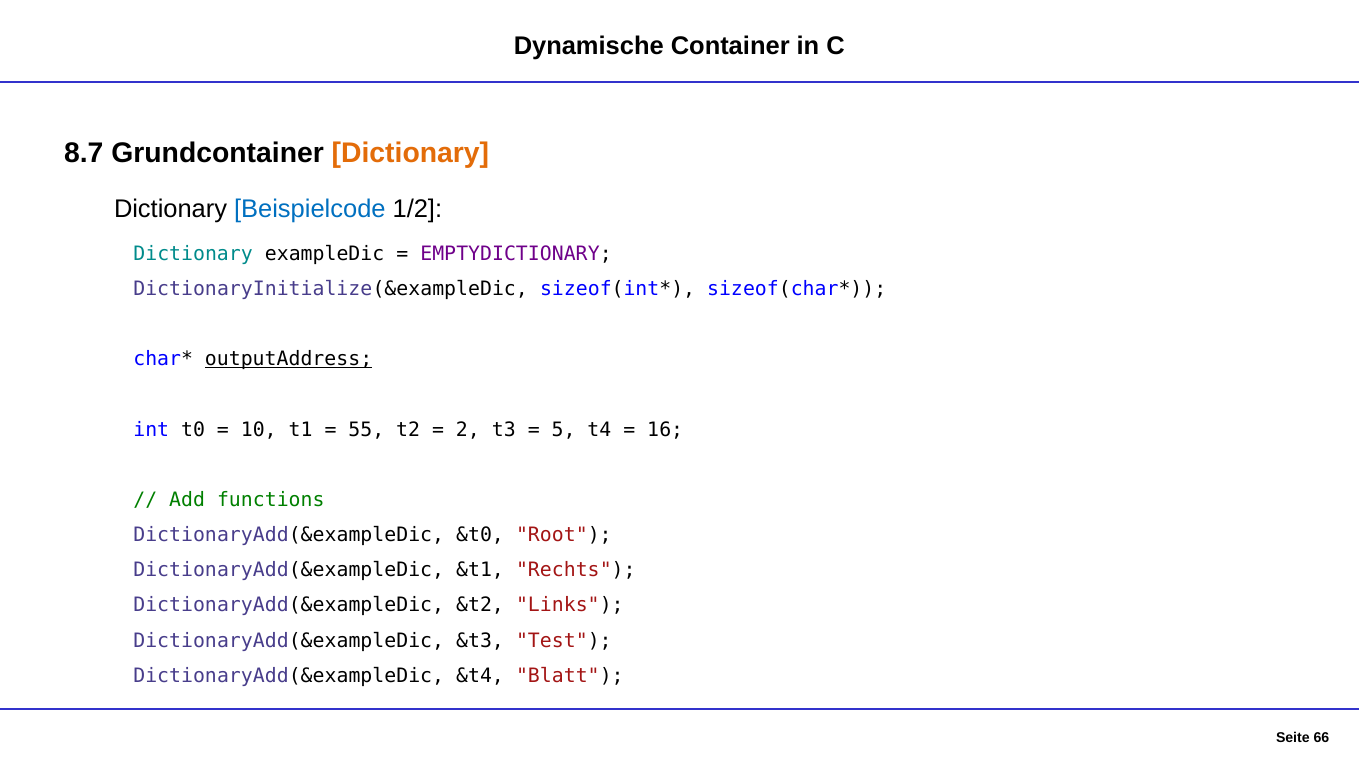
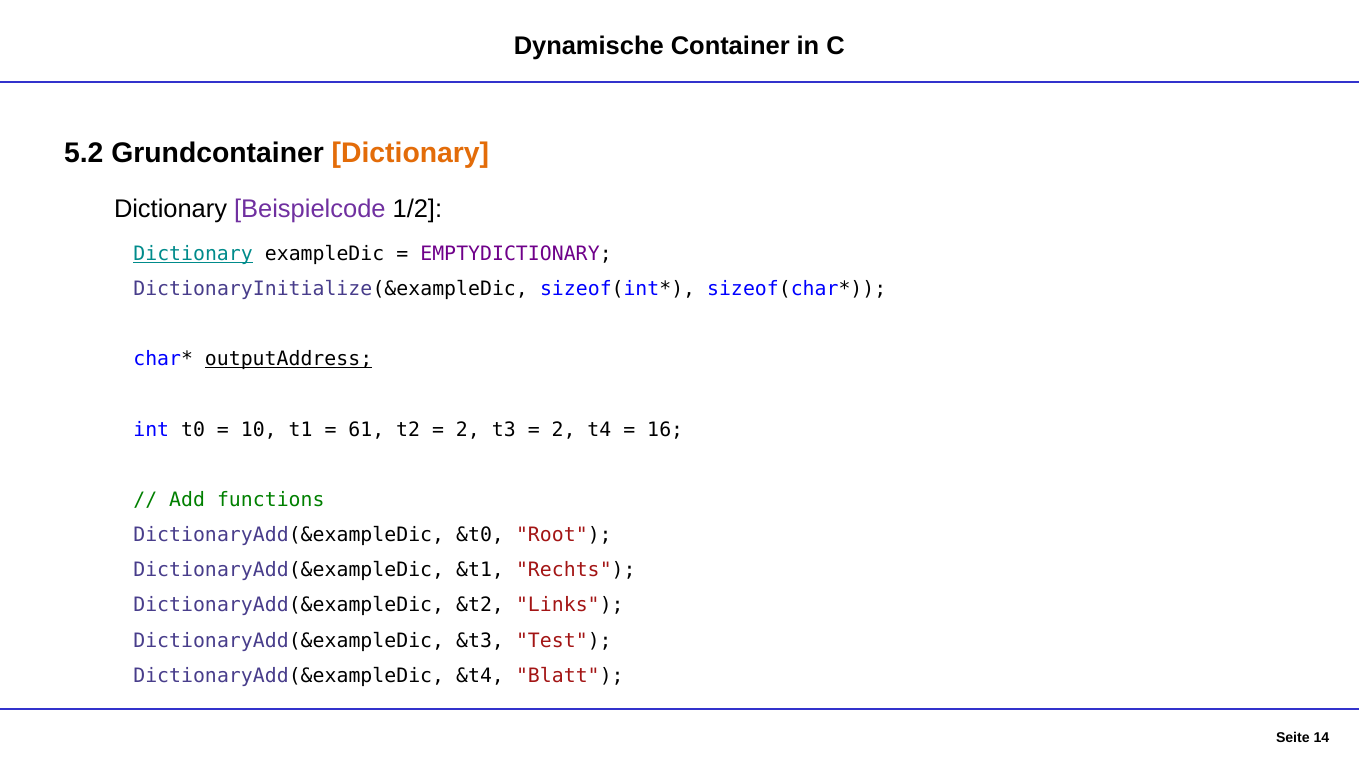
8.7: 8.7 -> 5.2
Beispielcode colour: blue -> purple
Dictionary at (193, 254) underline: none -> present
55: 55 -> 61
5 at (564, 429): 5 -> 2
66: 66 -> 14
